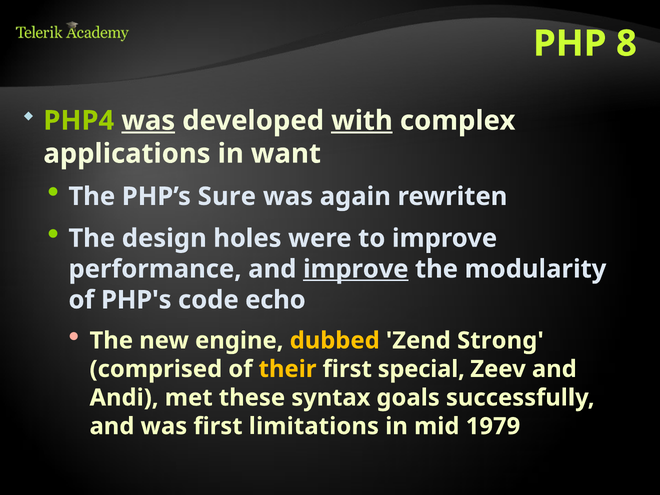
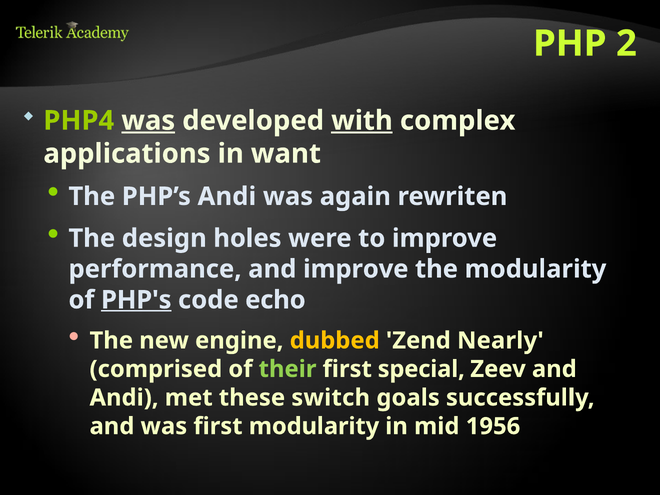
8: 8 -> 2
PHP’s Sure: Sure -> Andi
improve at (356, 269) underline: present -> none
PHP's underline: none -> present
Strong: Strong -> Nearly
their colour: yellow -> light green
syntax: syntax -> switch
first limitations: limitations -> modularity
1979: 1979 -> 1956
